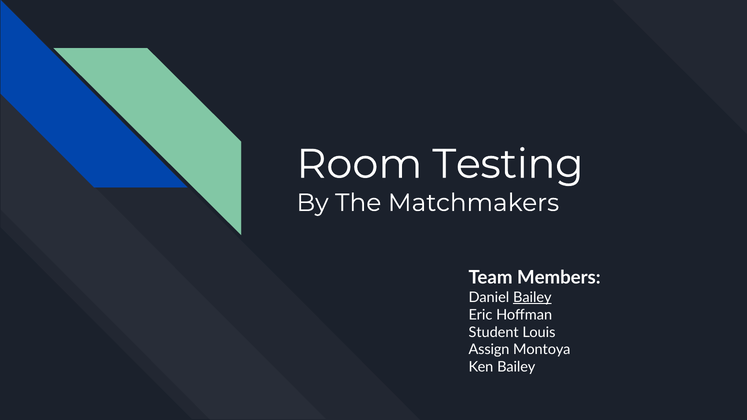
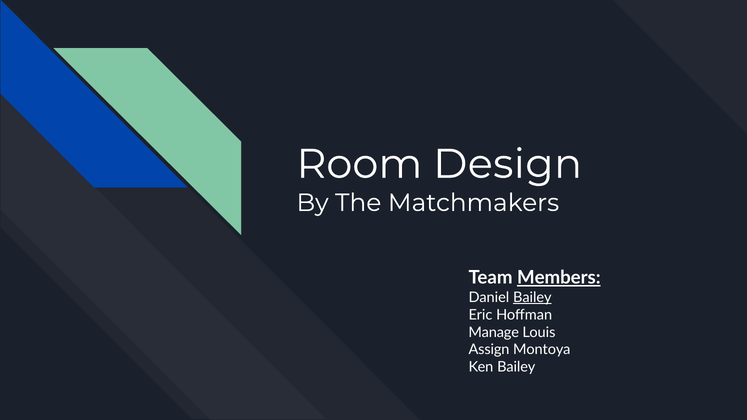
Testing: Testing -> Design
Members underline: none -> present
Student: Student -> Manage
